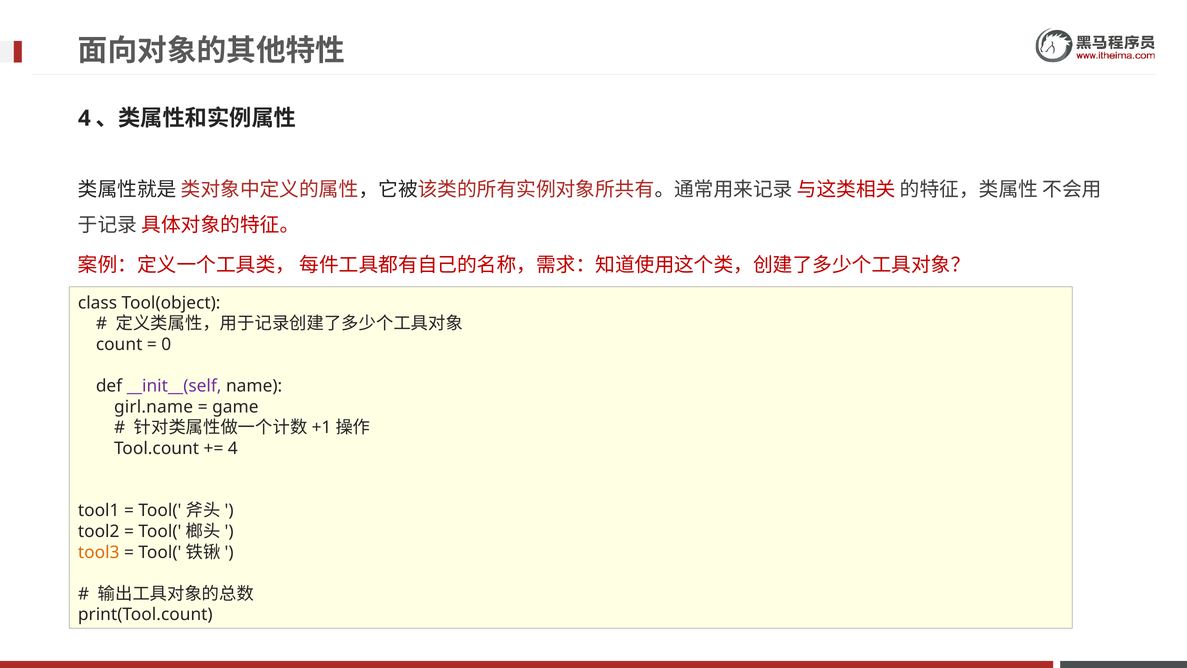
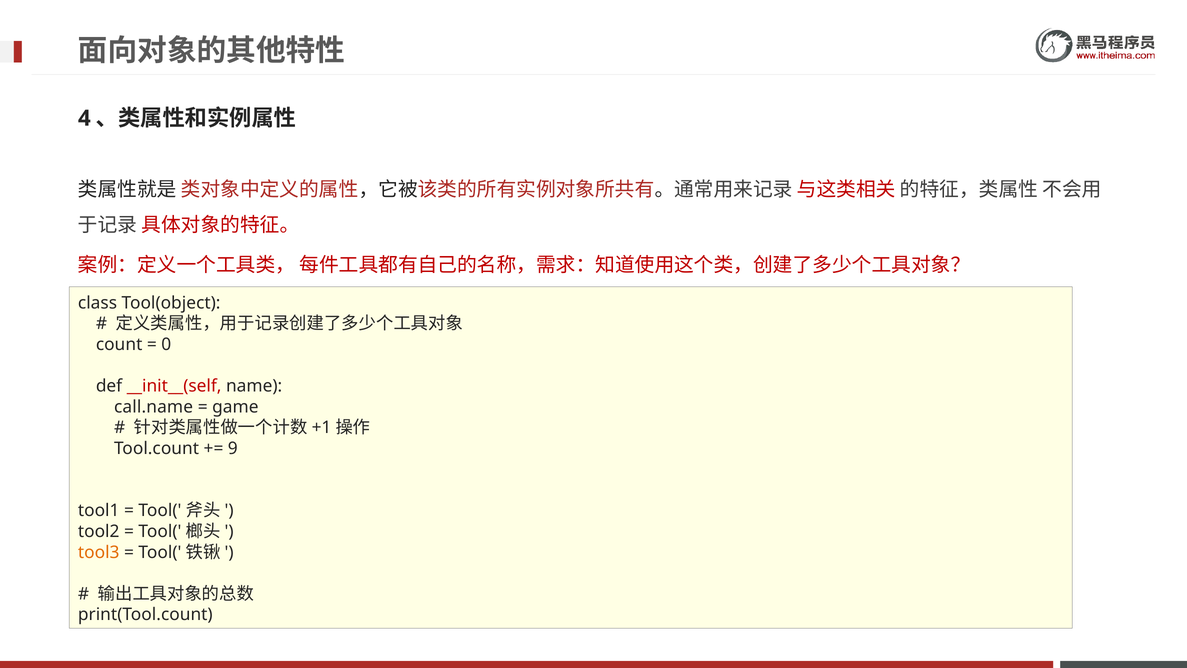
__init__(self colour: purple -> red
girl.name: girl.name -> call.name
4 at (233, 448): 4 -> 9
